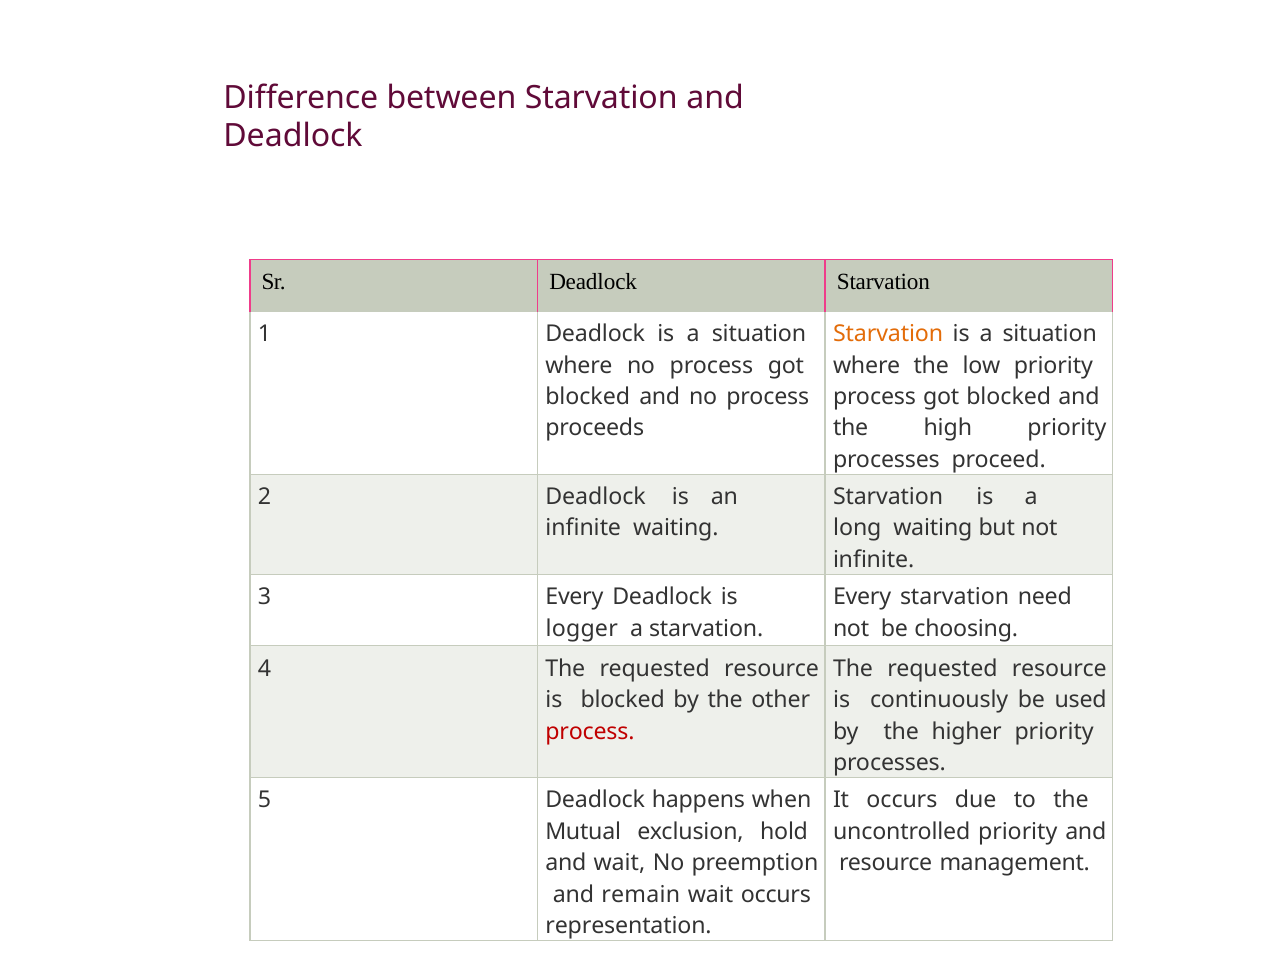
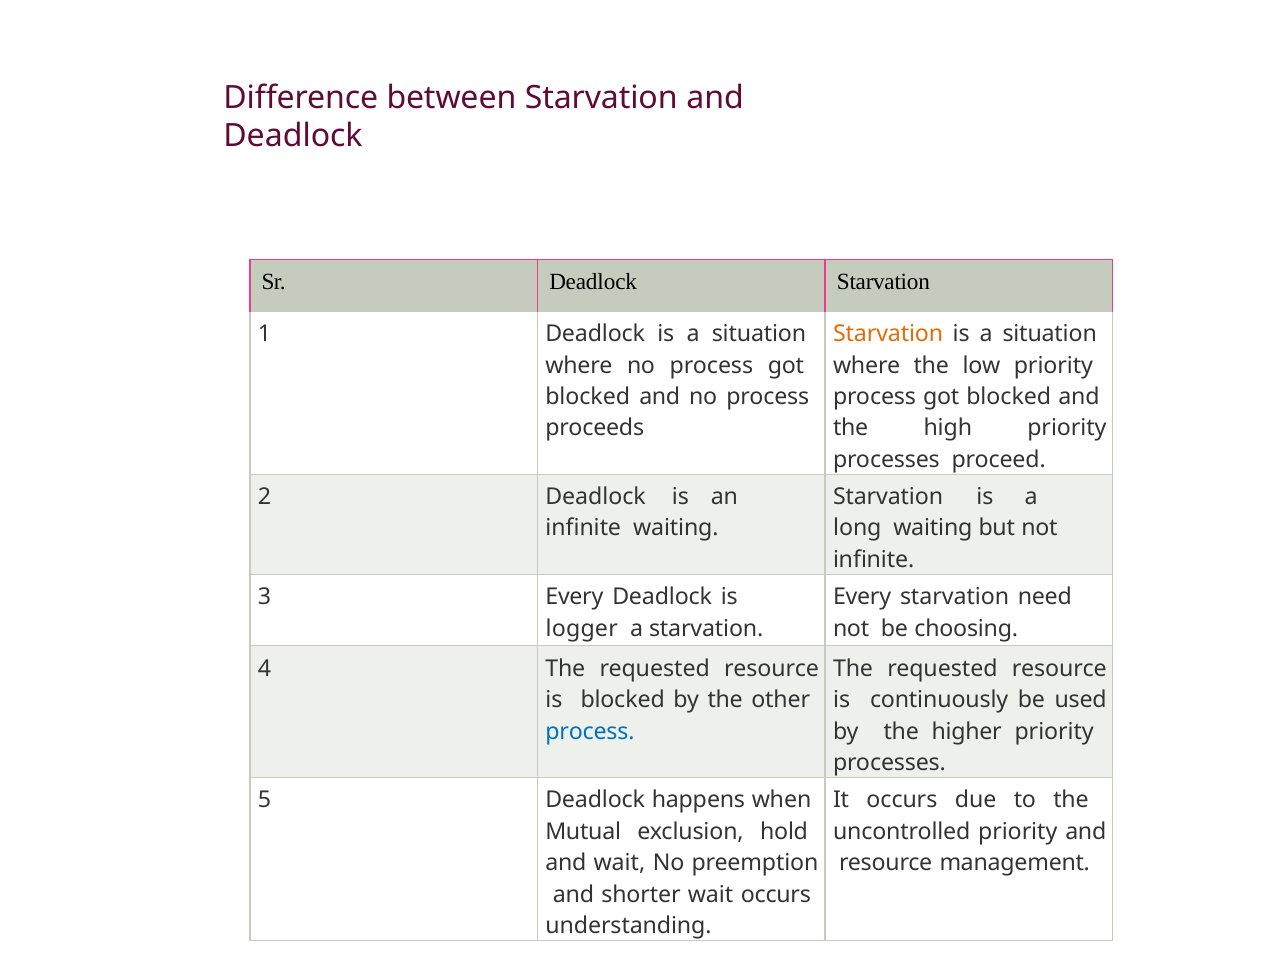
process at (590, 732) colour: red -> blue
remain: remain -> shorter
representation: representation -> understanding
